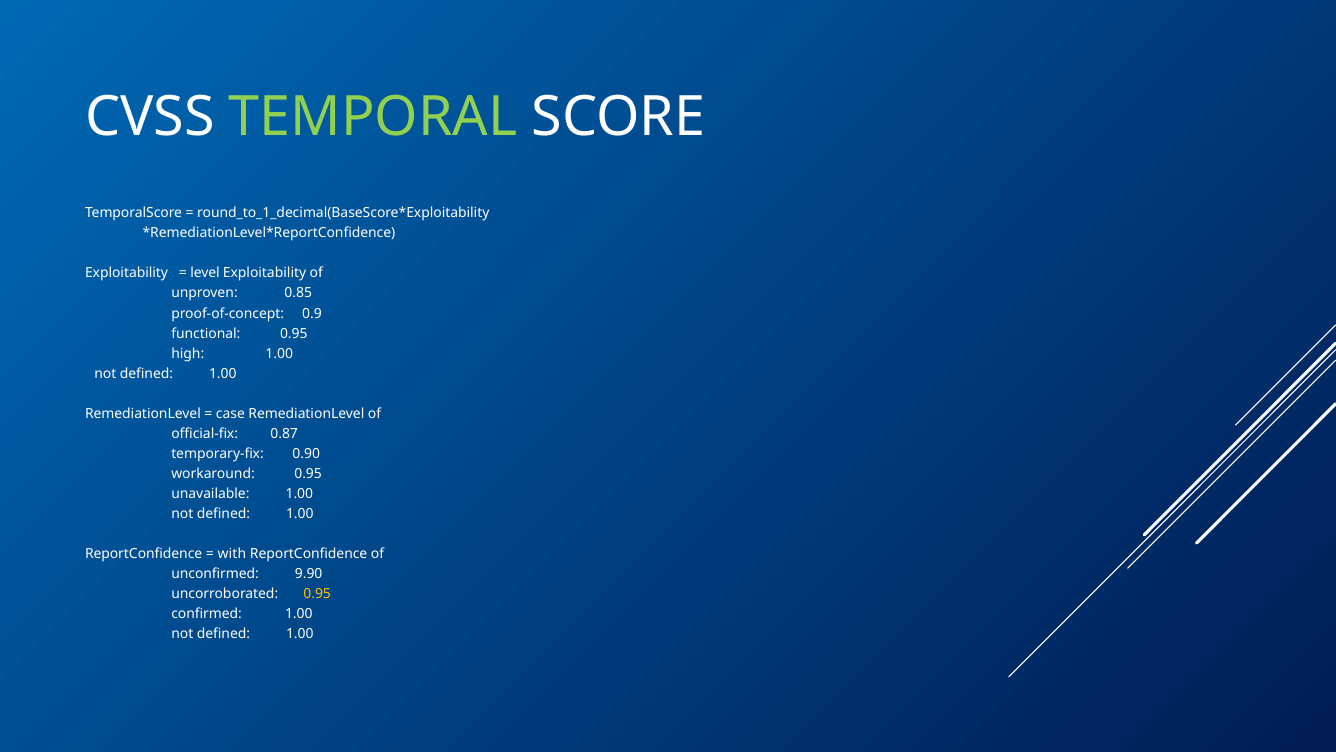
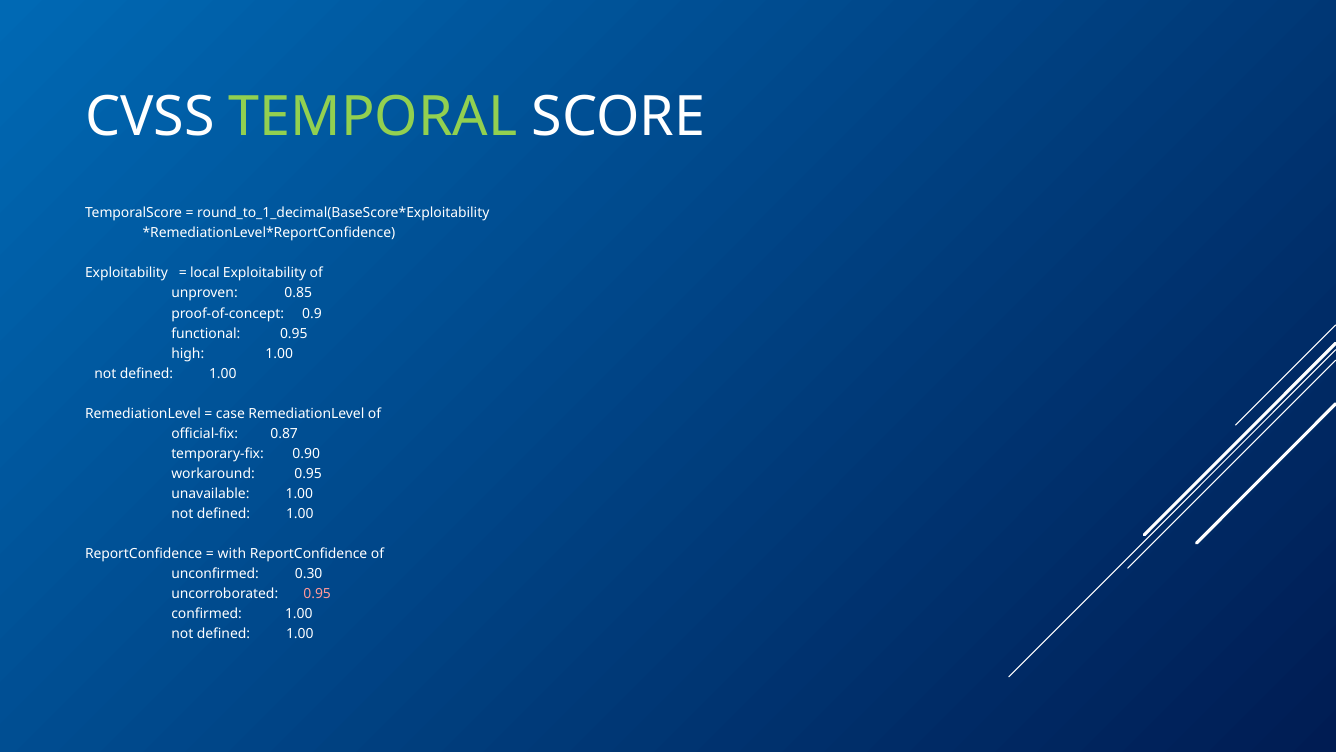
level: level -> local
9.90: 9.90 -> 0.30
0.95 at (317, 594) colour: yellow -> pink
